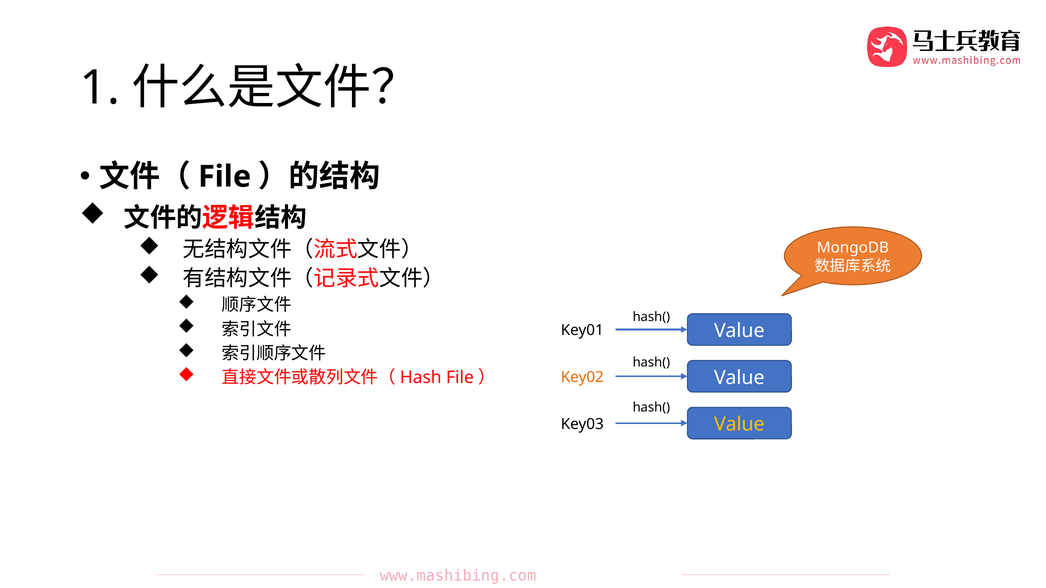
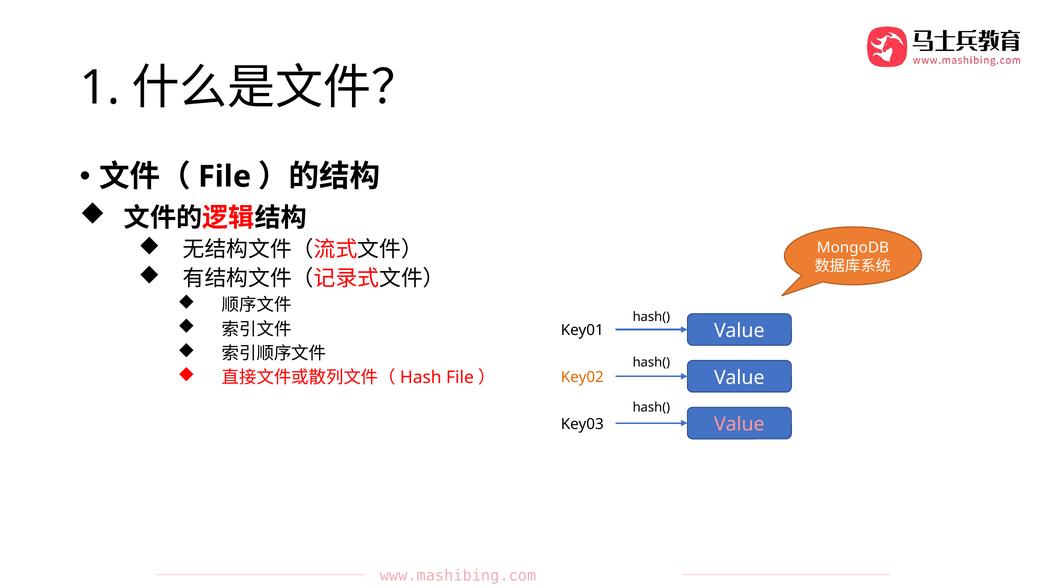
Value at (739, 425) colour: yellow -> pink
